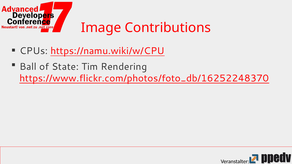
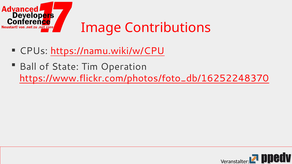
Rendering: Rendering -> Operation
